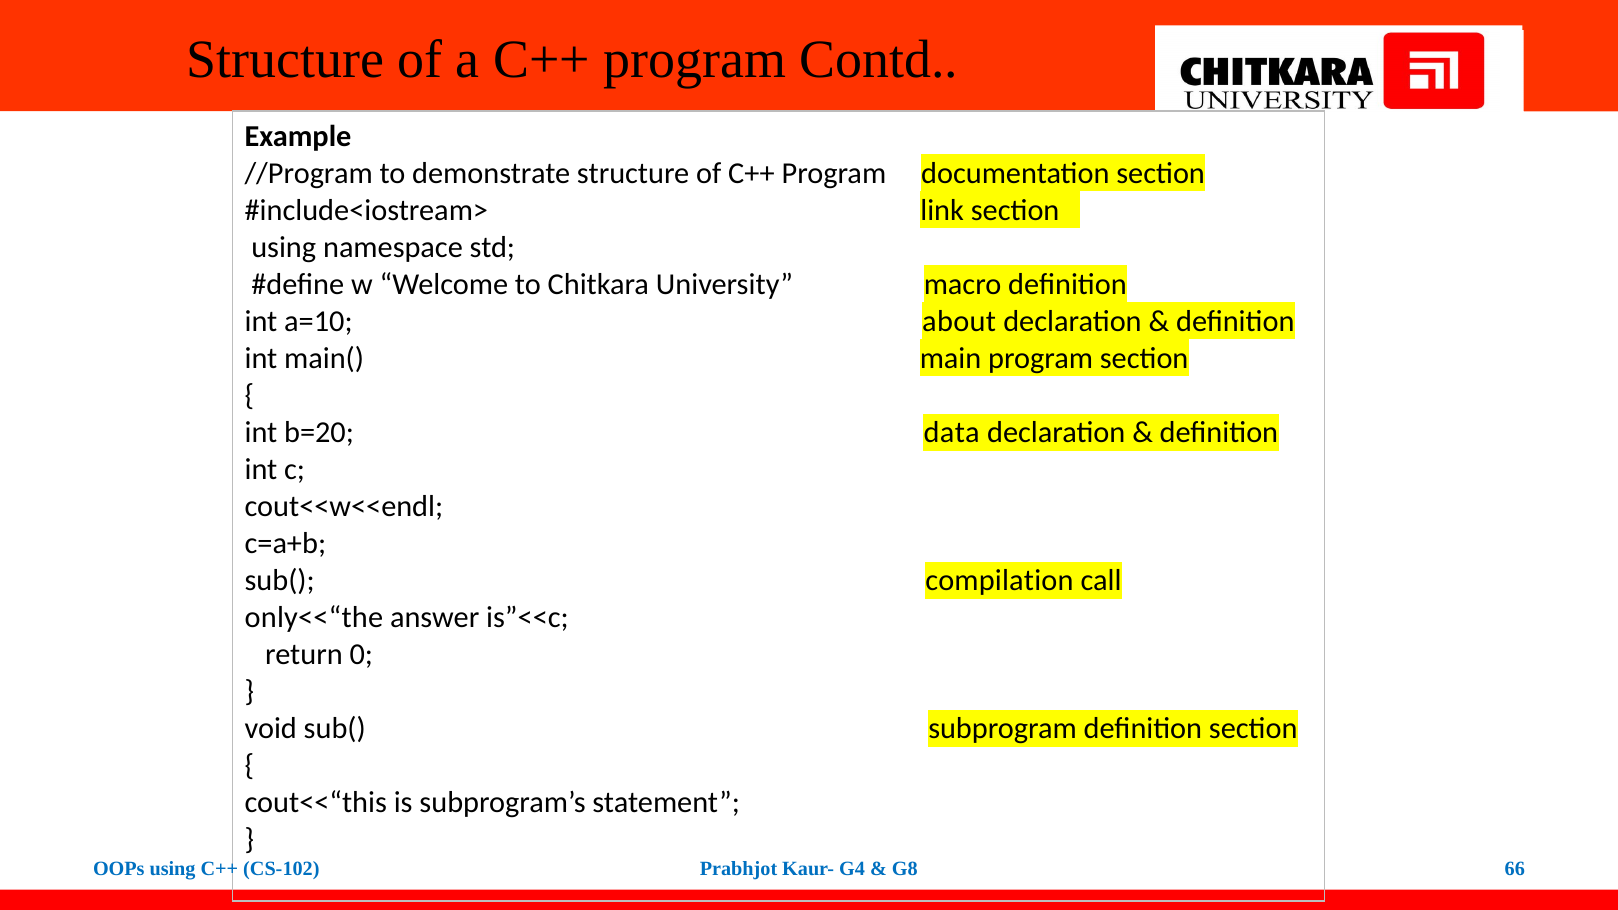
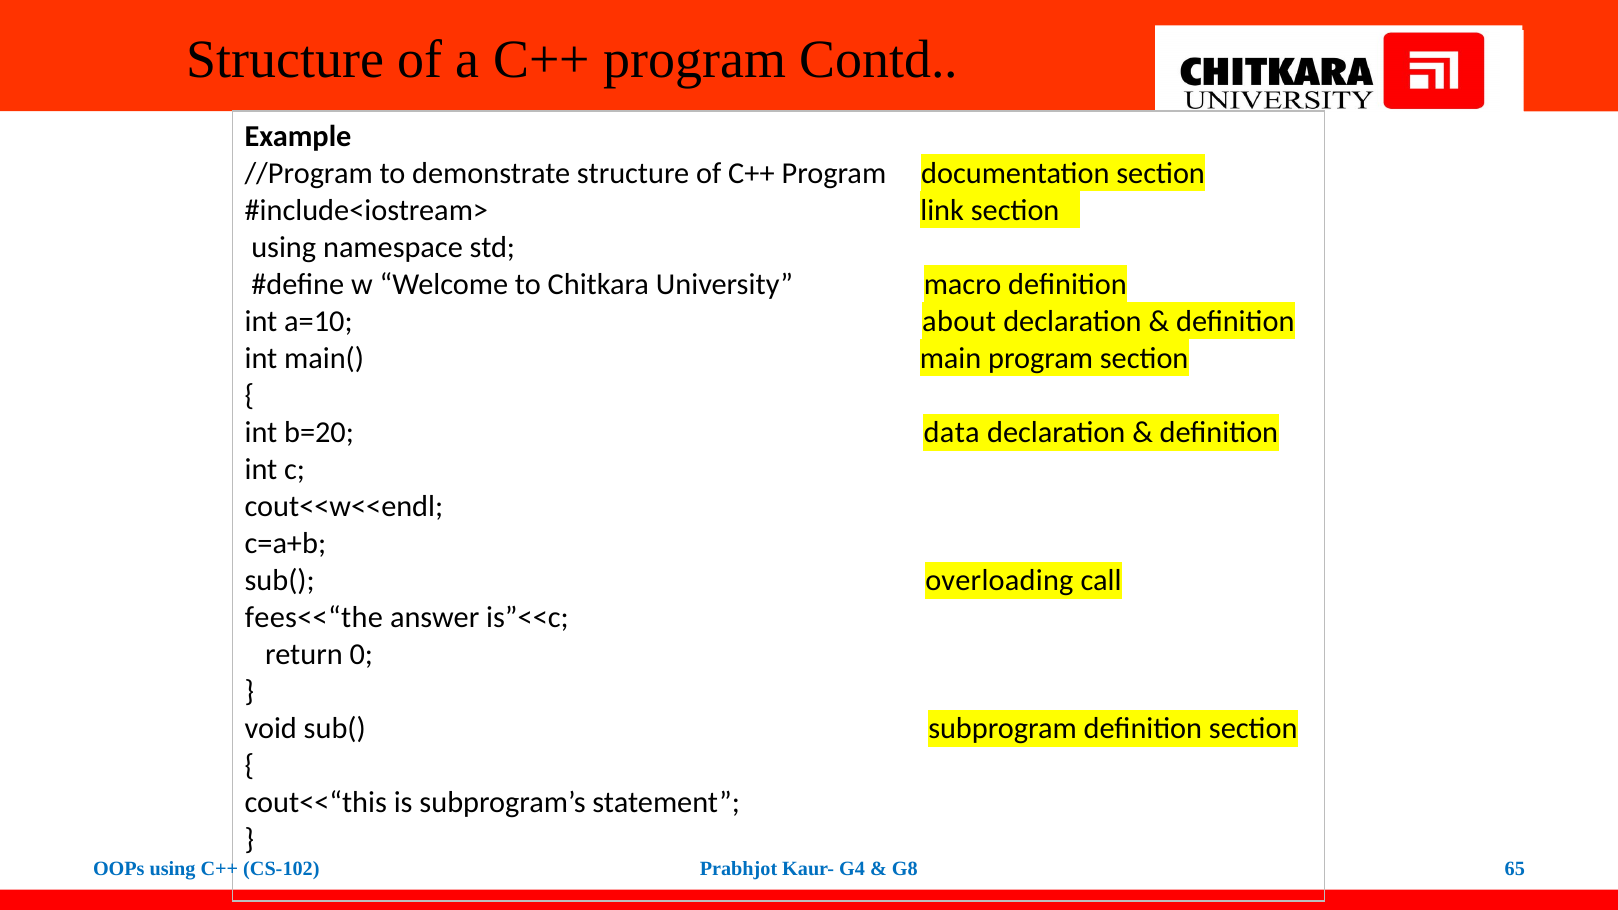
compilation: compilation -> overloading
only<<“the: only<<“the -> fees<<“the
66: 66 -> 65
